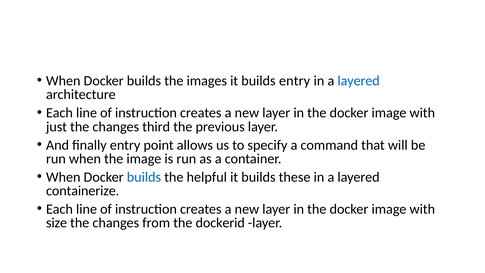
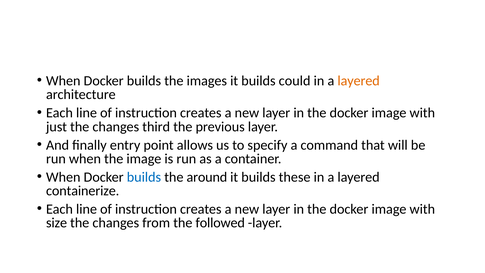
builds entry: entry -> could
layered at (359, 81) colour: blue -> orange
helpful: helpful -> around
dockerid: dockerid -> followed
